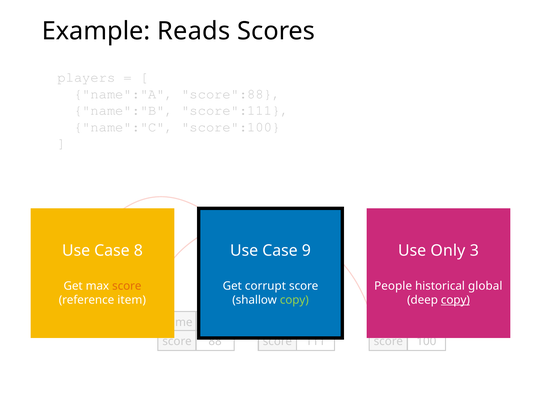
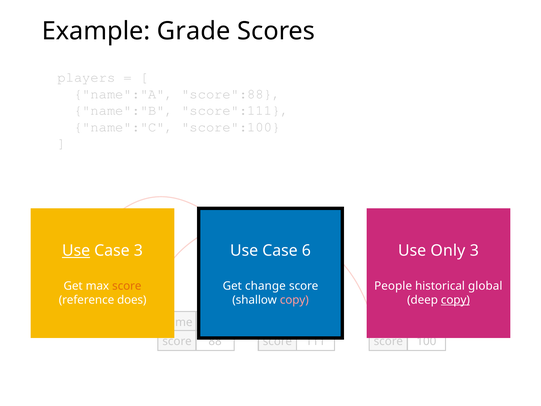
Reads: Reads -> Grade
Use at (76, 251) underline: none -> present
Case 8: 8 -> 3
9: 9 -> 6
corrupt: corrupt -> change
item: item -> does
copy at (294, 300) colour: light green -> pink
